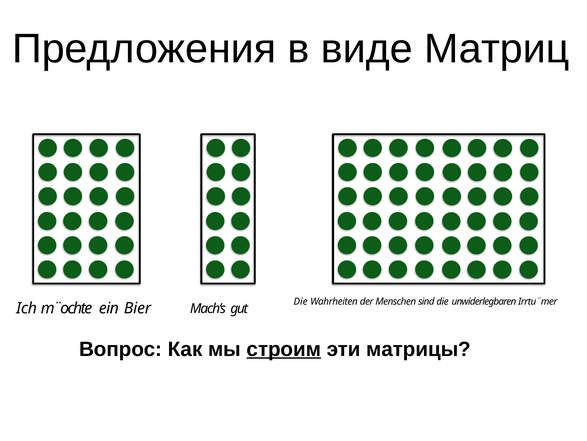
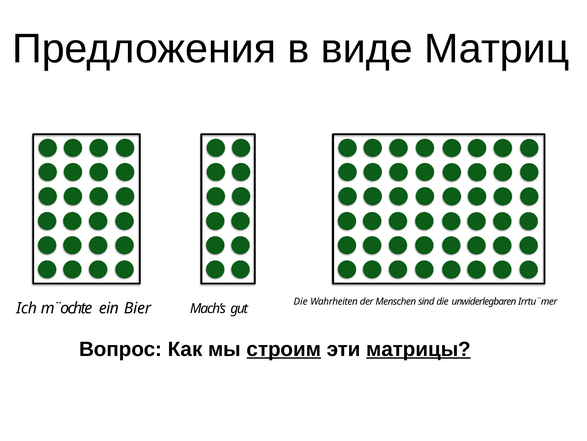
матрицы underline: none -> present
